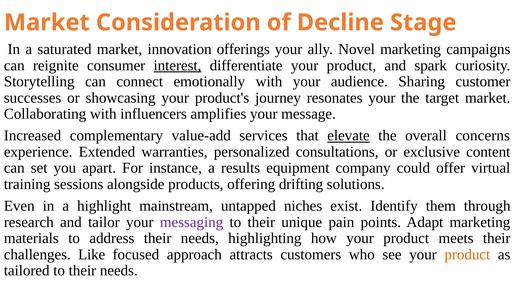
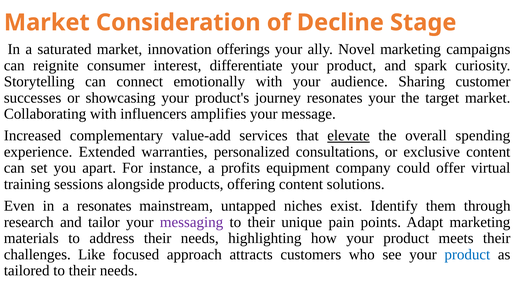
interest underline: present -> none
concerns: concerns -> spending
results: results -> profits
offering drifting: drifting -> content
a highlight: highlight -> resonates
product at (467, 254) colour: orange -> blue
